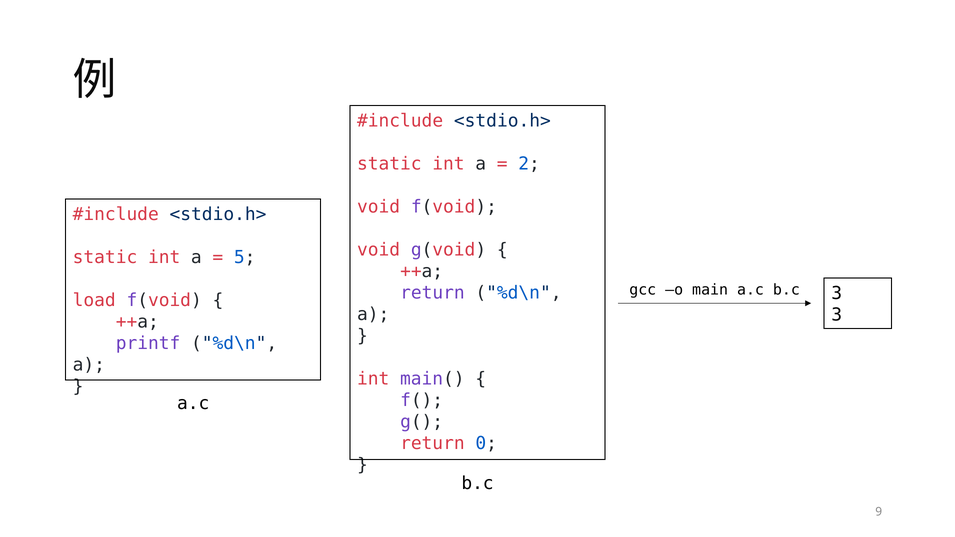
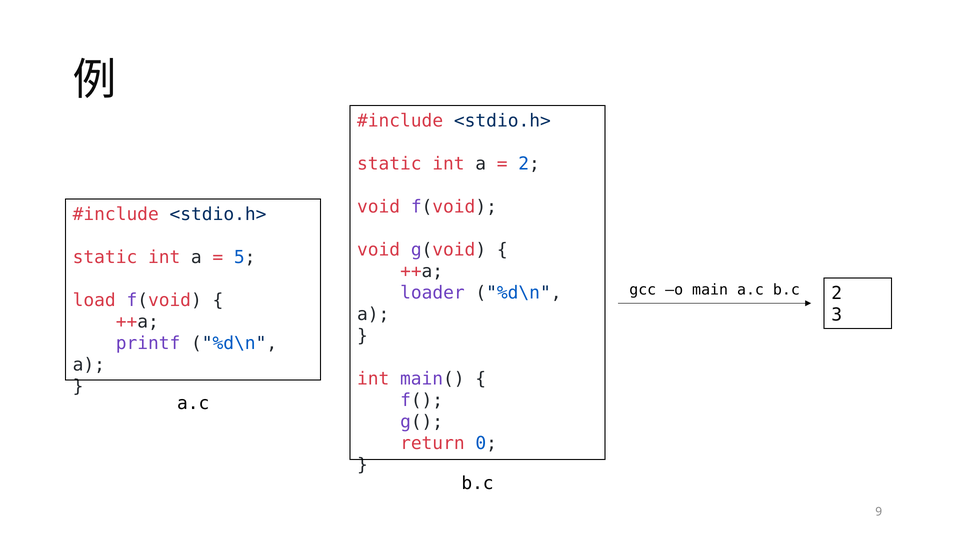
b.c 3: 3 -> 2
return at (432, 293): return -> loader
